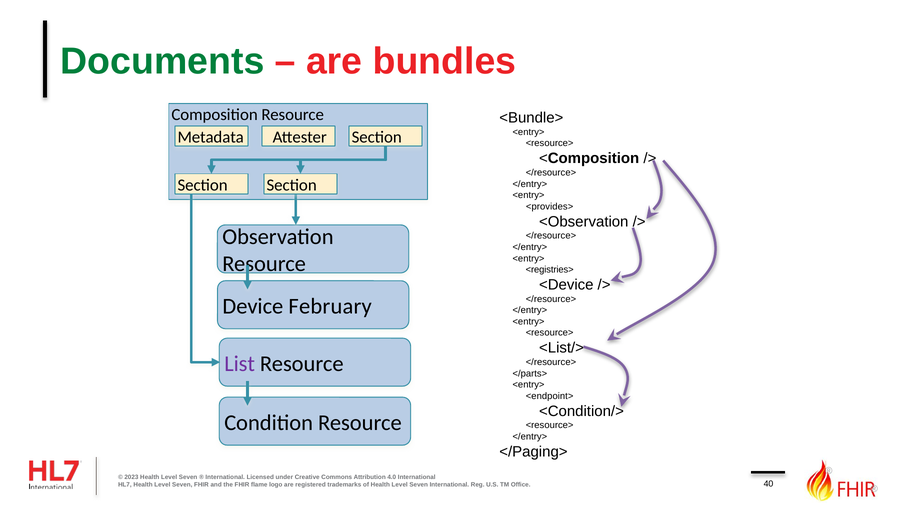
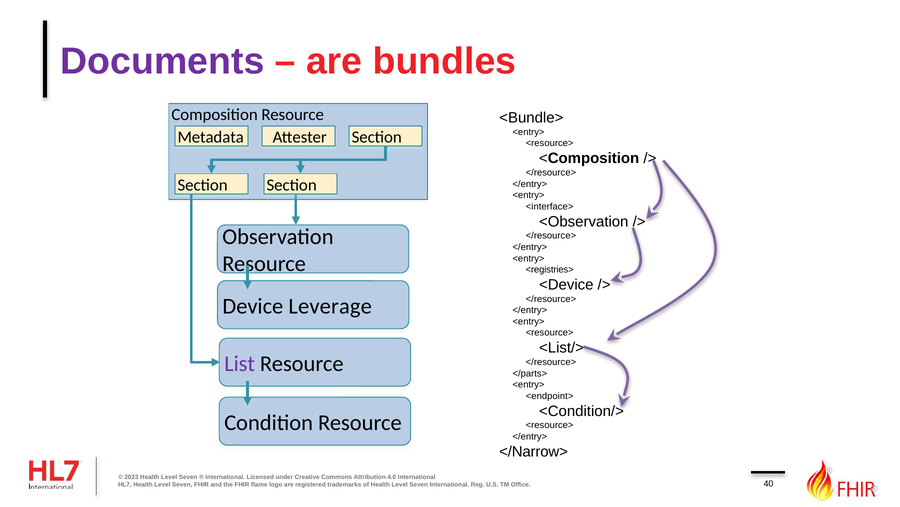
Documents colour: green -> purple
<provides>: <provides> -> <interface>
February: February -> Leverage
</Paging>: </Paging> -> </Narrow>
